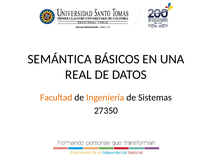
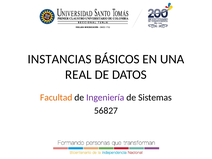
SEMÁNTICA: SEMÁNTICA -> INSTANCIAS
Ingeniería colour: orange -> purple
27350: 27350 -> 56827
